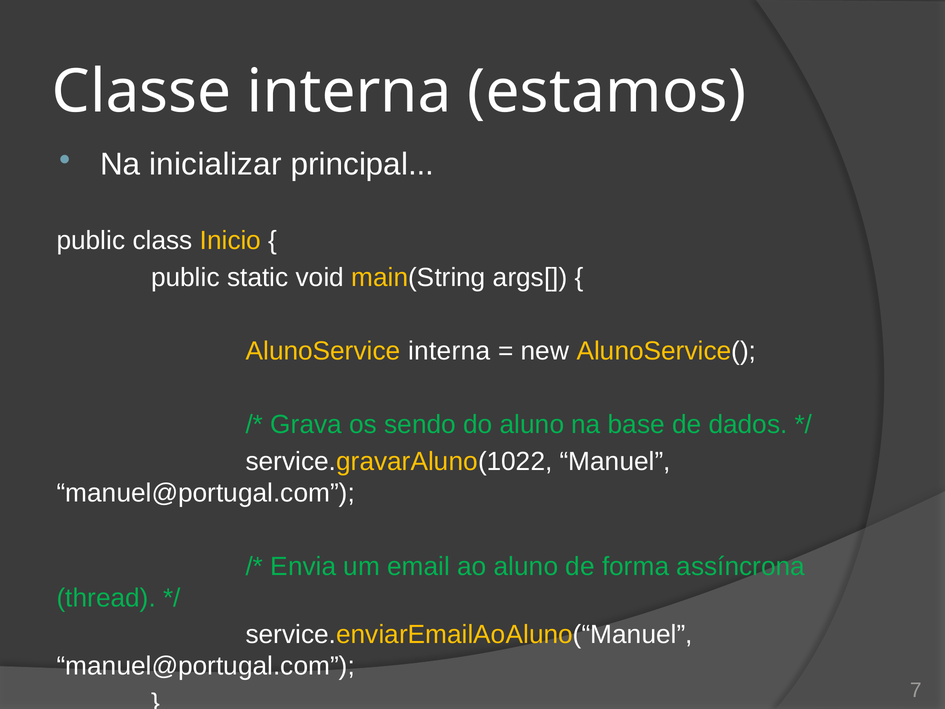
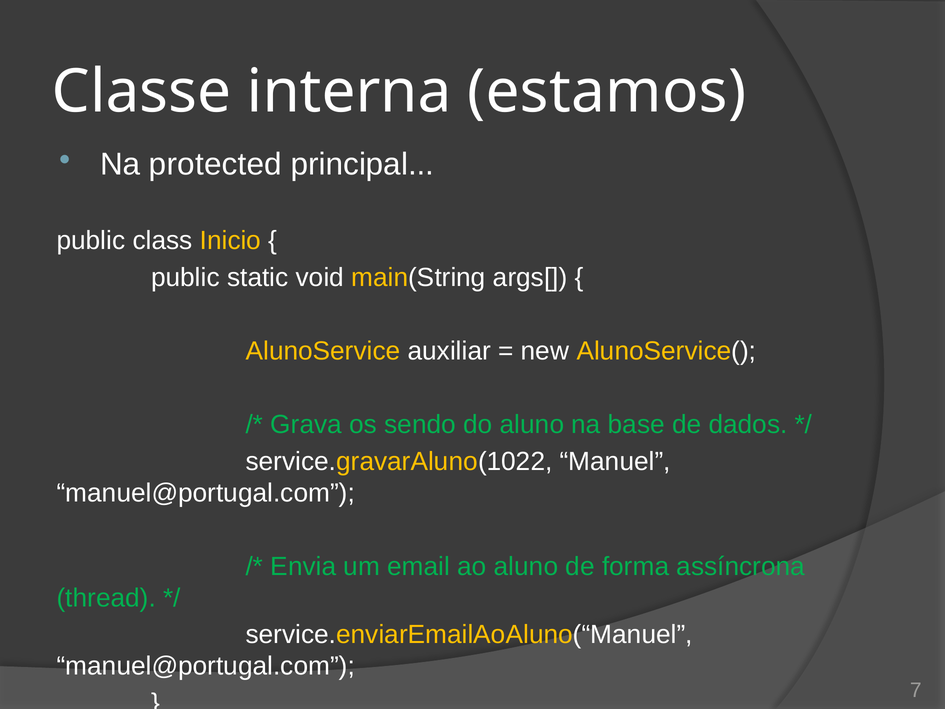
inicializar: inicializar -> protected
AlunoService interna: interna -> auxiliar
